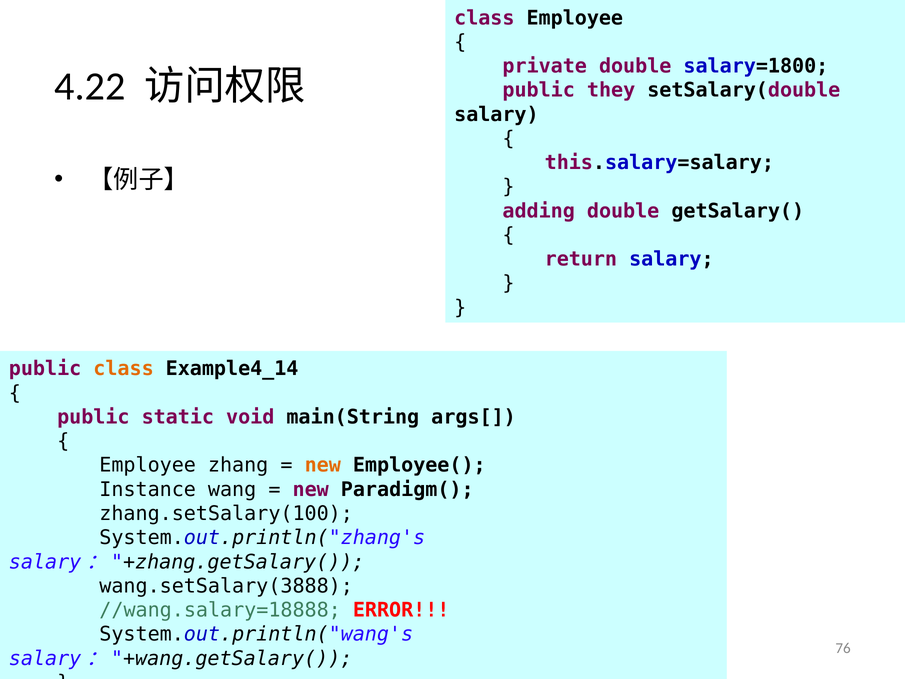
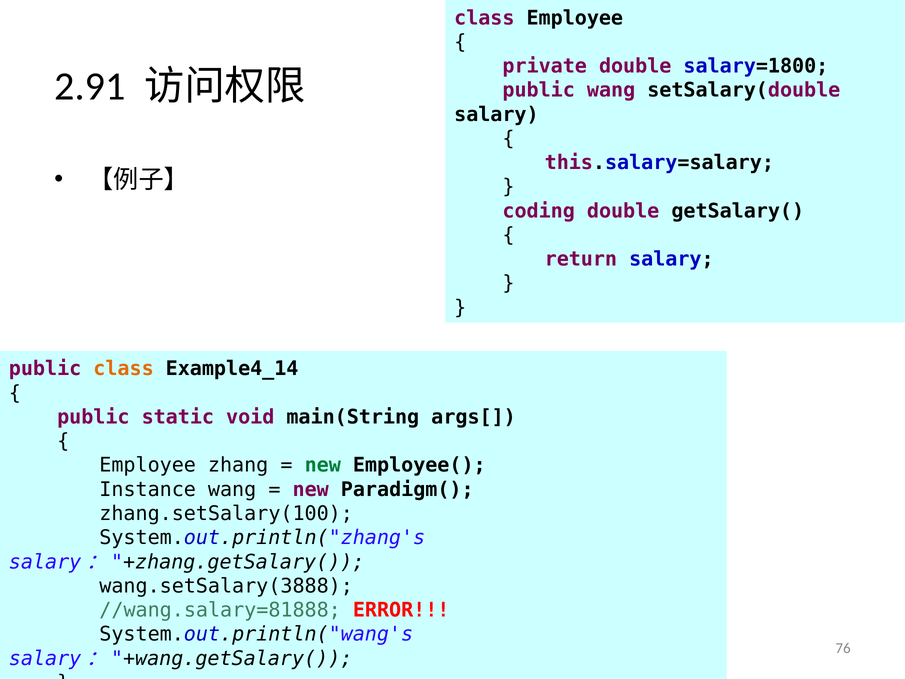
4.22: 4.22 -> 2.91
public they: they -> wang
adding: adding -> coding
new at (323, 465) colour: orange -> green
//wang.salary=18888: //wang.salary=18888 -> //wang.salary=81888
